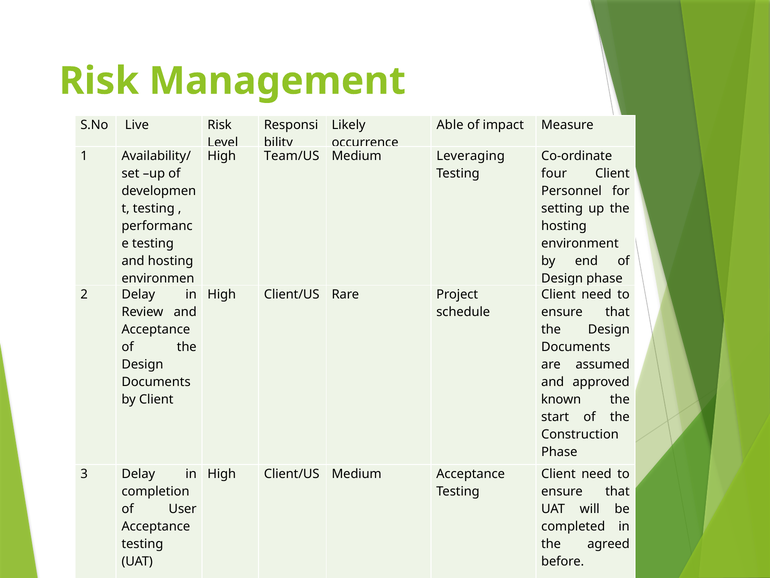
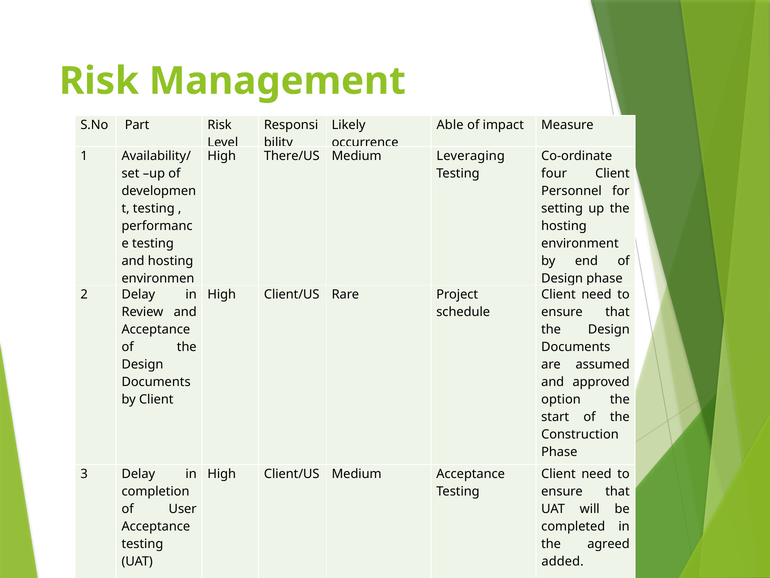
Live: Live -> Part
Team/US: Team/US -> There/US
known: known -> option
before: before -> added
